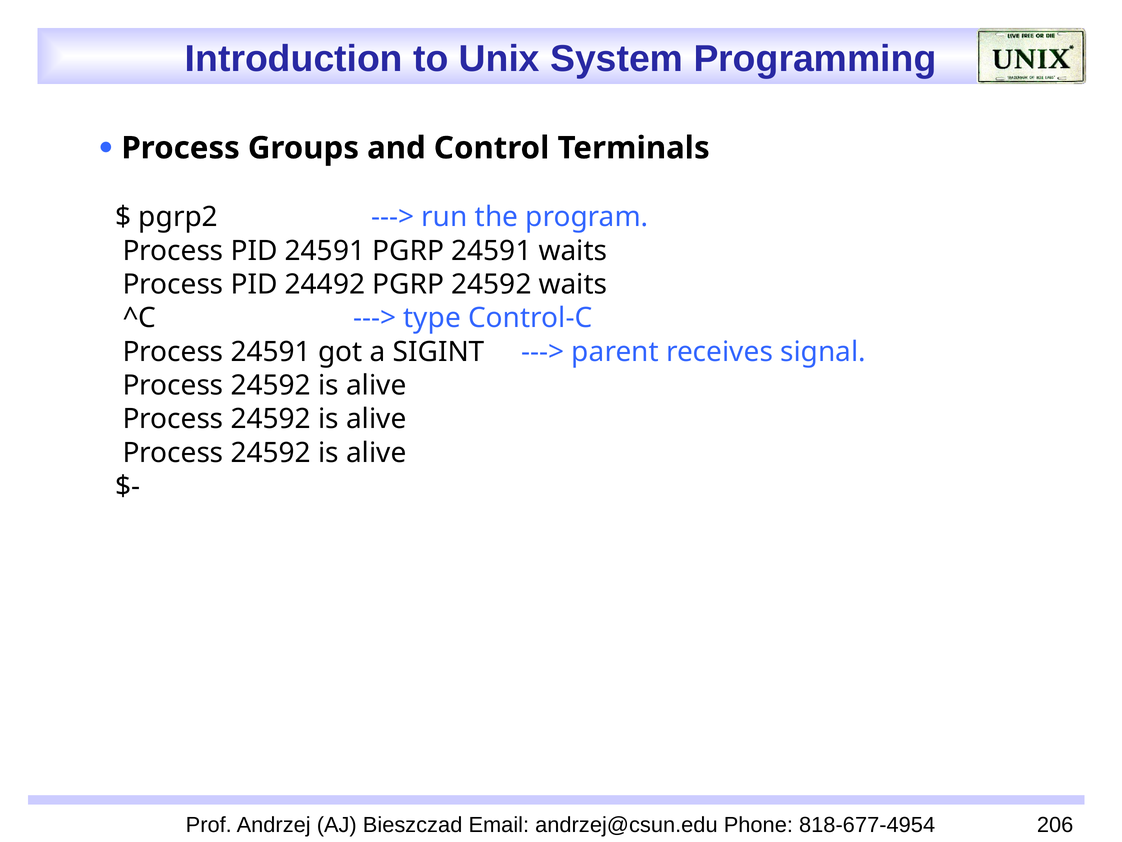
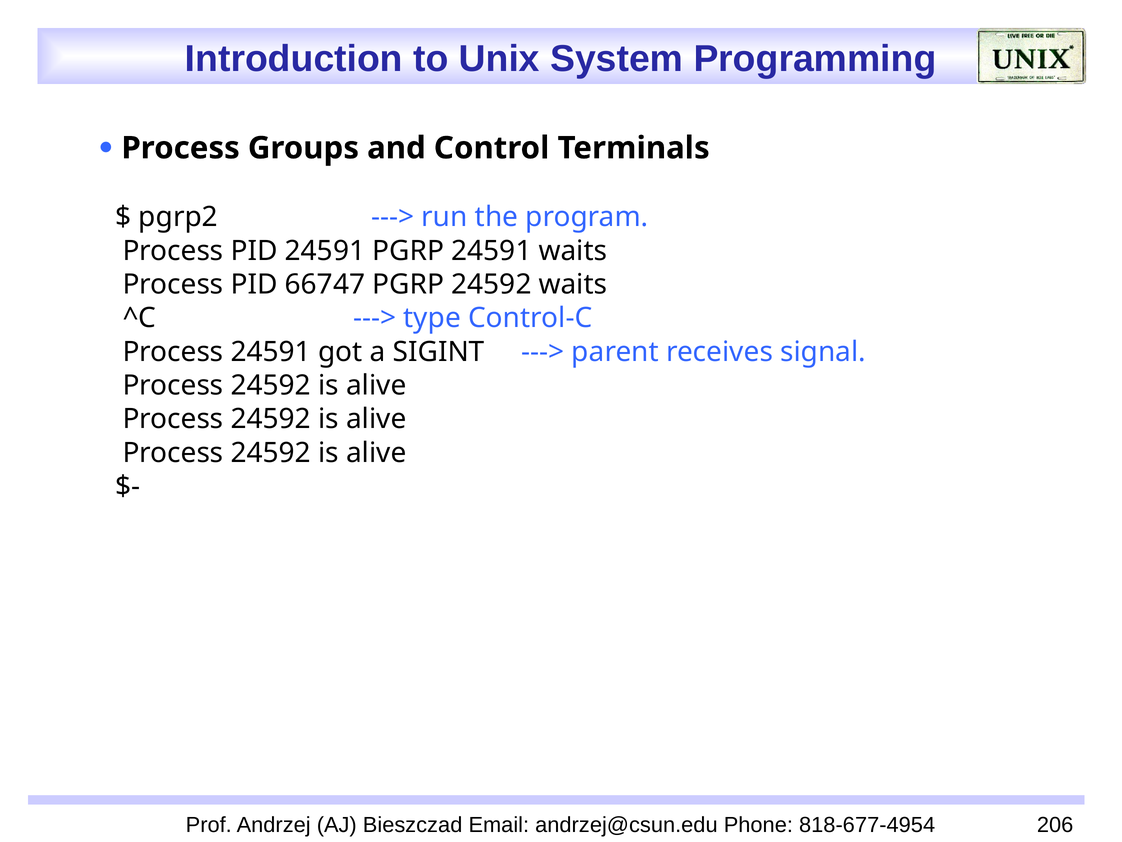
24492: 24492 -> 66747
